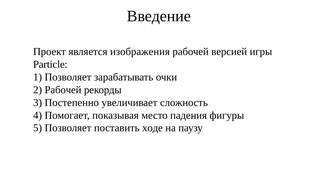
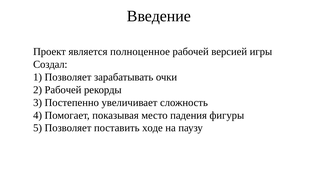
изображения: изображения -> полноценное
Particle: Particle -> Создал
